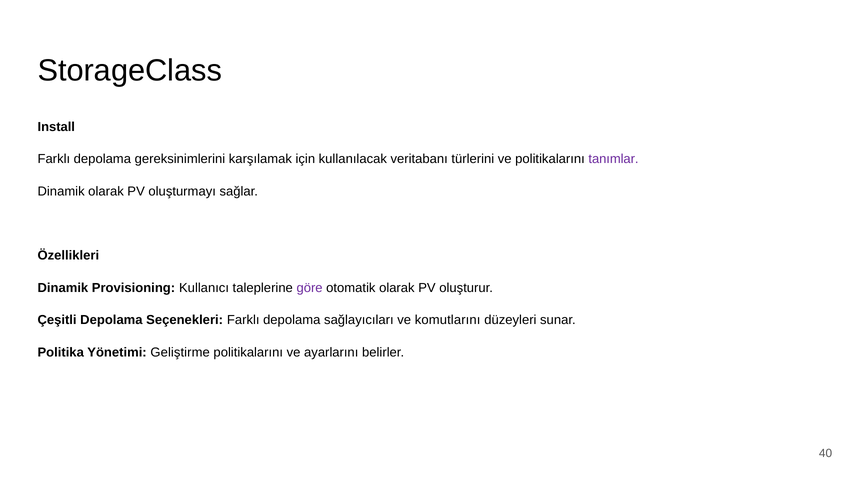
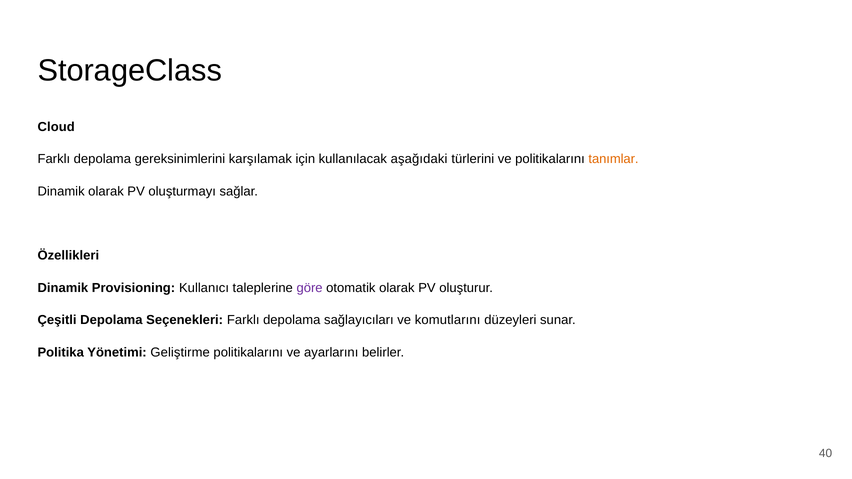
Install: Install -> Cloud
veritabanı: veritabanı -> aşağıdaki
tanımlar colour: purple -> orange
